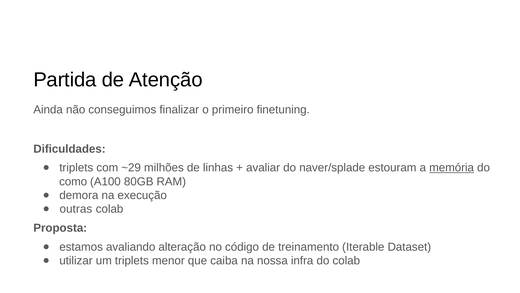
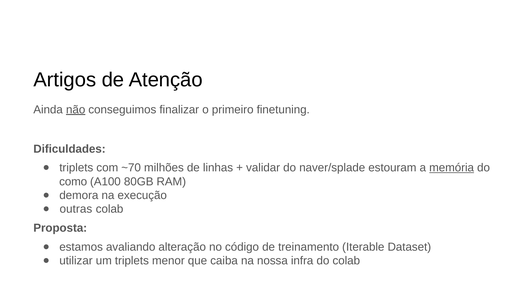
Partida: Partida -> Artigos
não underline: none -> present
~29: ~29 -> ~70
avaliar: avaliar -> validar
